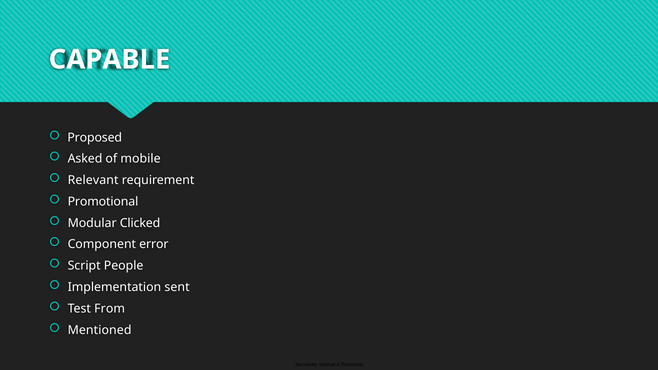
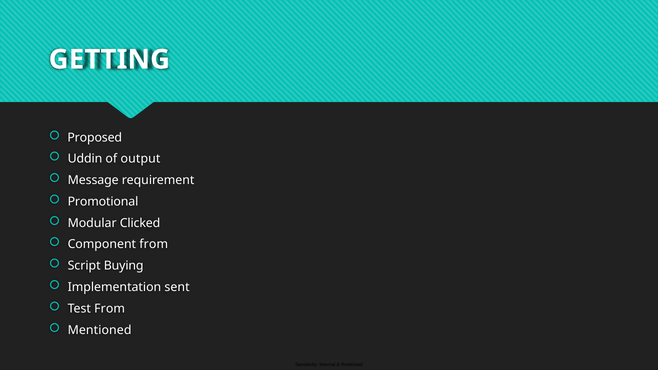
CAPABLE: CAPABLE -> GETTING
Asked: Asked -> Uddin
mobile: mobile -> output
Relevant: Relevant -> Message
Component error: error -> from
People: People -> Buying
